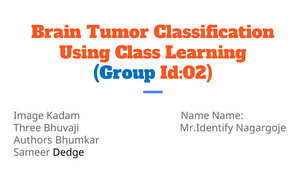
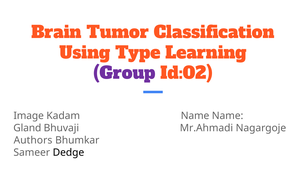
Class: Class -> Type
Group colour: blue -> purple
Three: Three -> Gland
Mr.Identify: Mr.Identify -> Mr.Ahmadi
